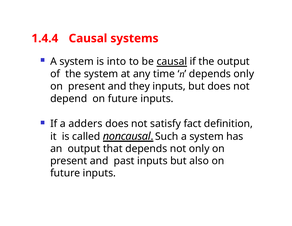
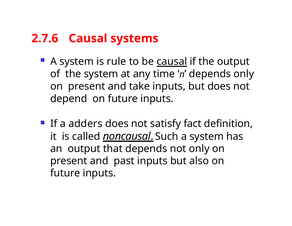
1.4.4: 1.4.4 -> 2.7.6
into: into -> rule
they: they -> take
